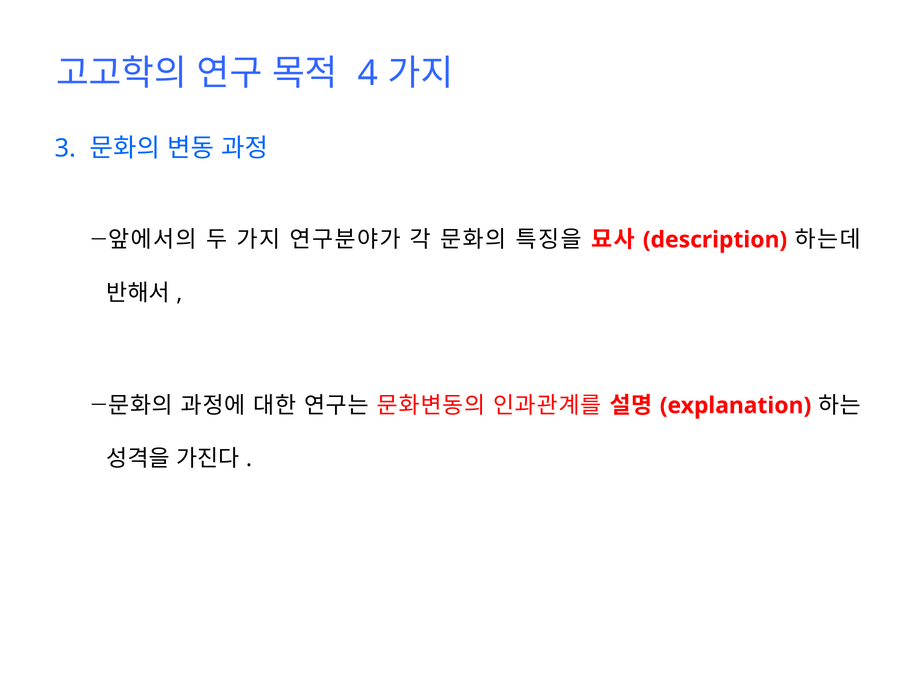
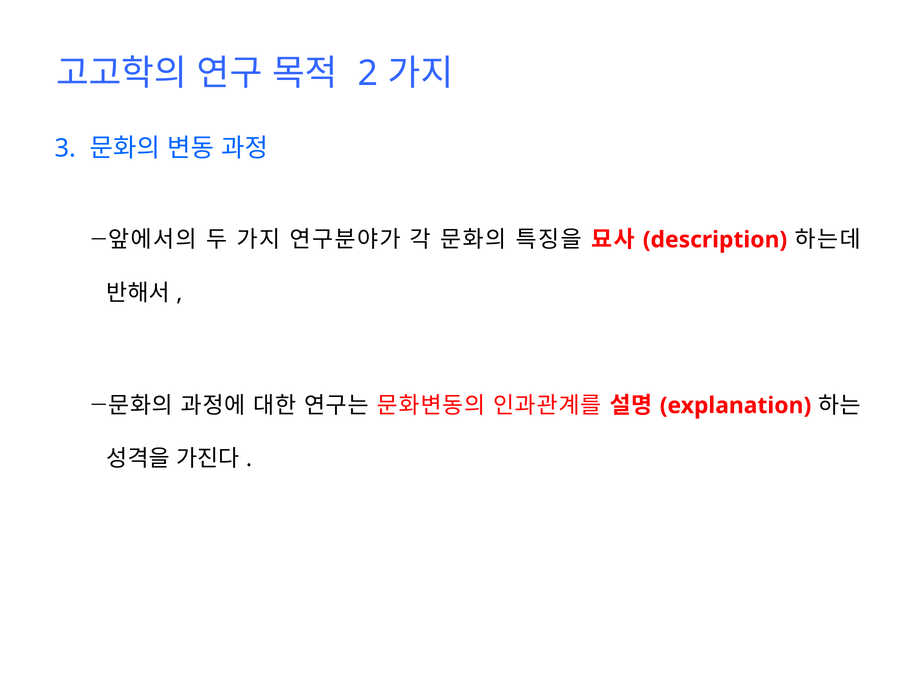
4: 4 -> 2
